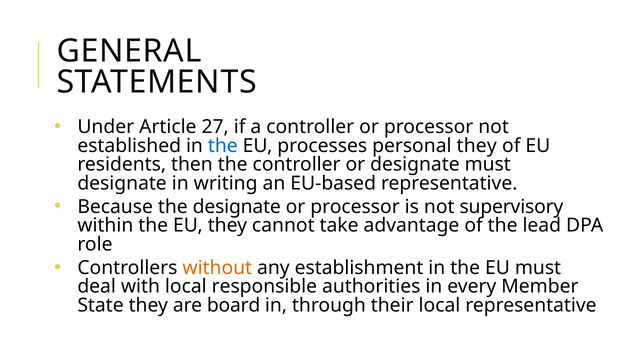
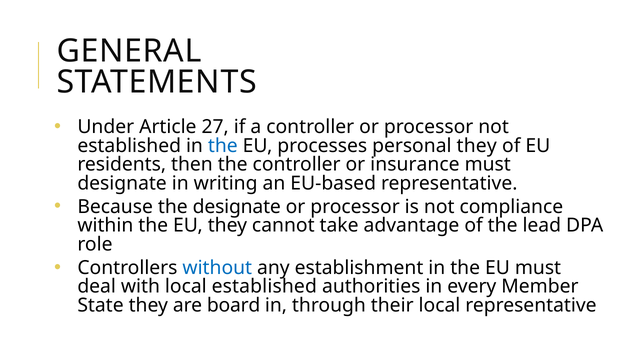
or designate: designate -> insurance
supervisory: supervisory -> compliance
without colour: orange -> blue
local responsible: responsible -> established
